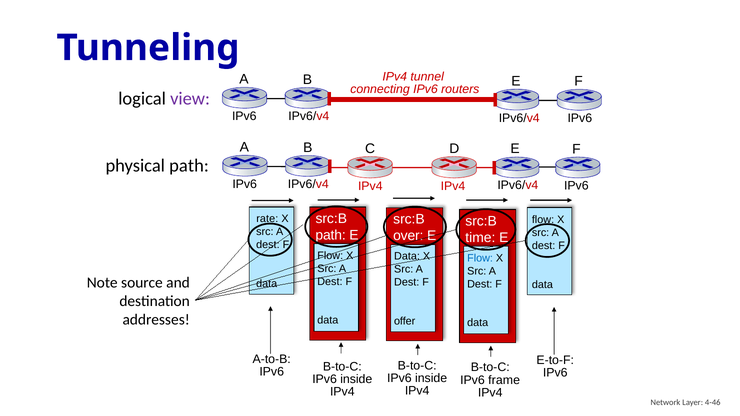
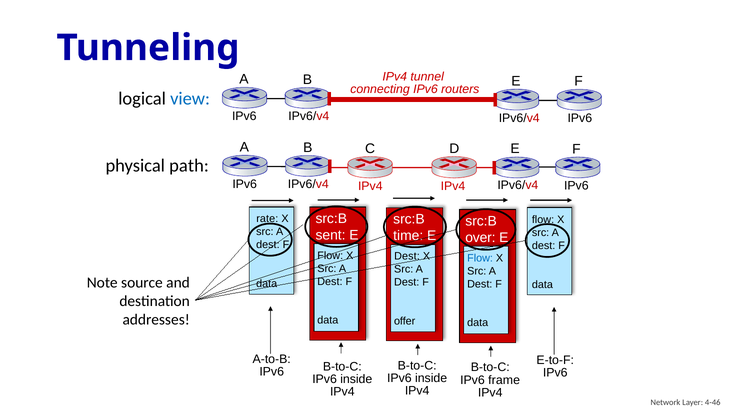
view colour: purple -> blue
path at (331, 235): path -> sent
over: over -> time
time: time -> over
Data at (407, 256): Data -> Dest
